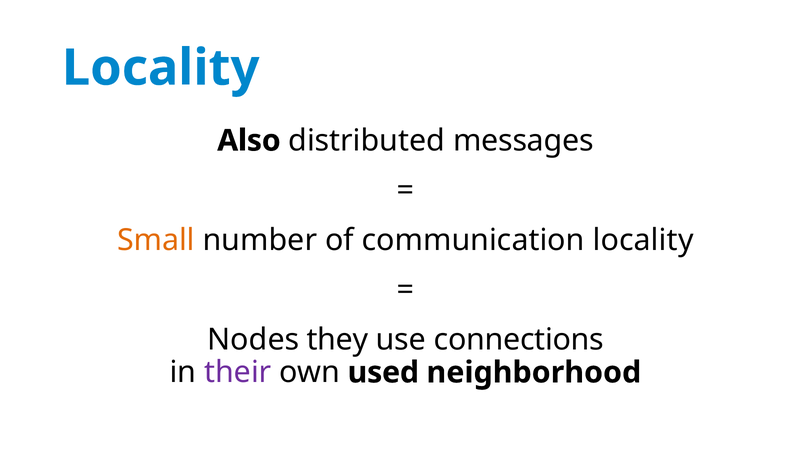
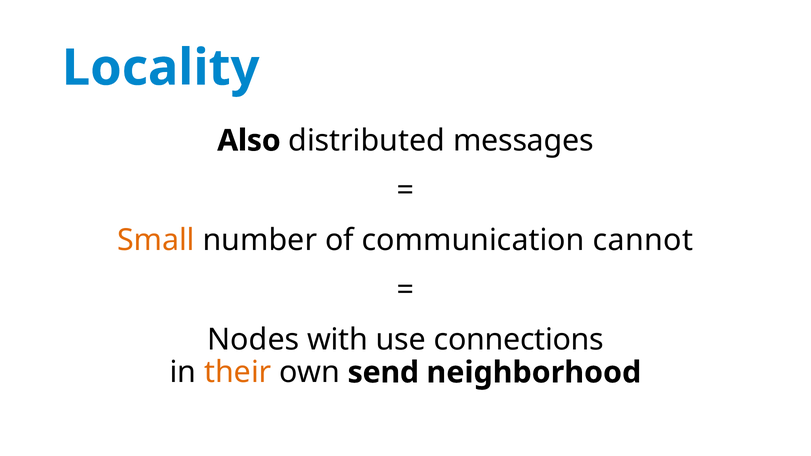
communication locality: locality -> cannot
they: they -> with
their colour: purple -> orange
used: used -> send
